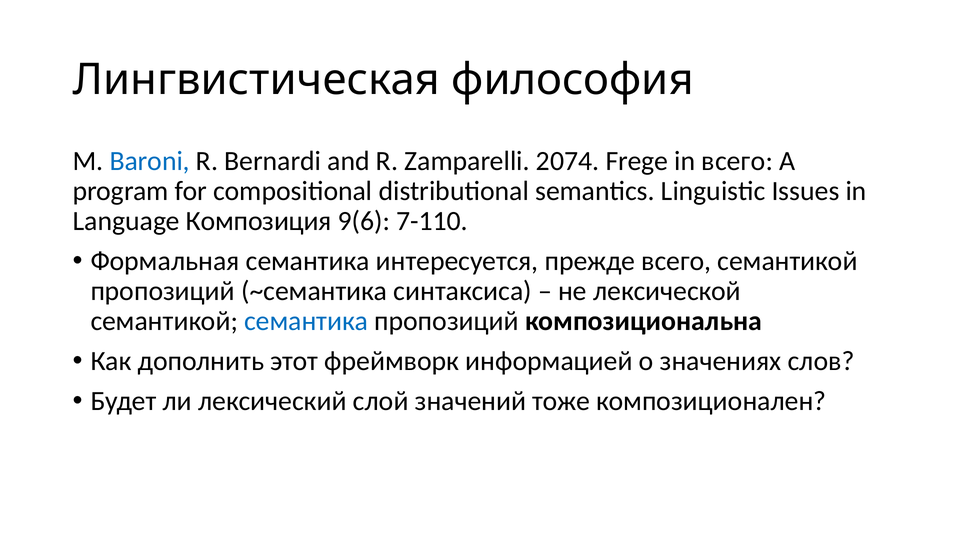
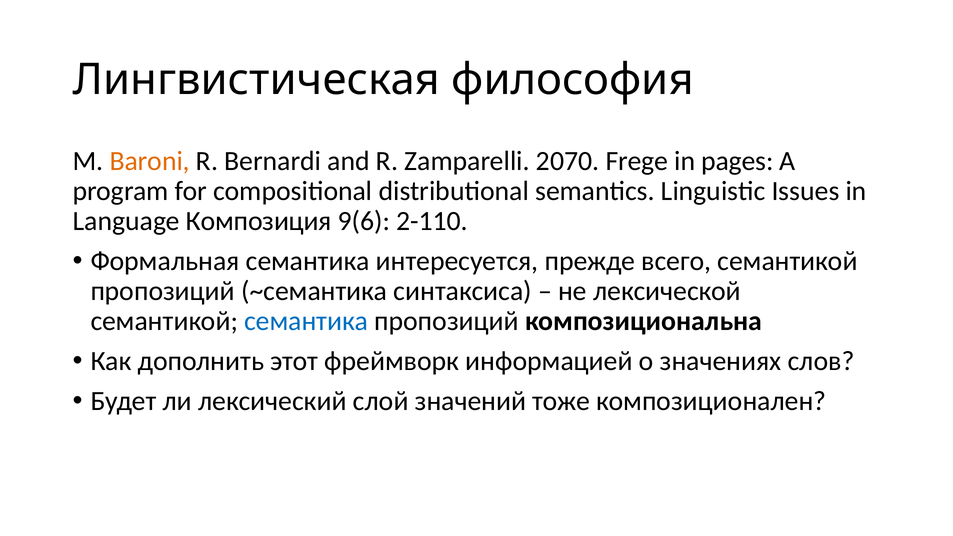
Baroni colour: blue -> orange
2074: 2074 -> 2070
in всего: всего -> pages
7-110: 7-110 -> 2-110
